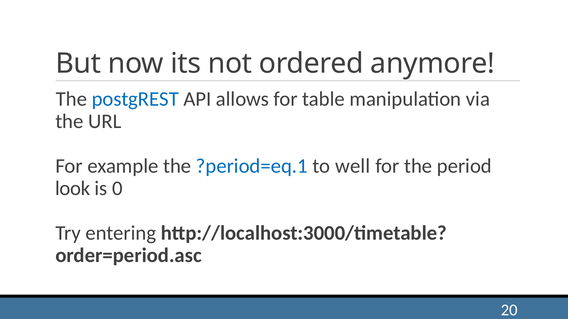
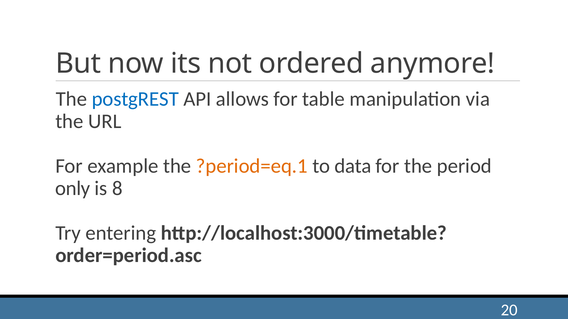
?period=eq.1 colour: blue -> orange
well: well -> data
look: look -> only
0: 0 -> 8
